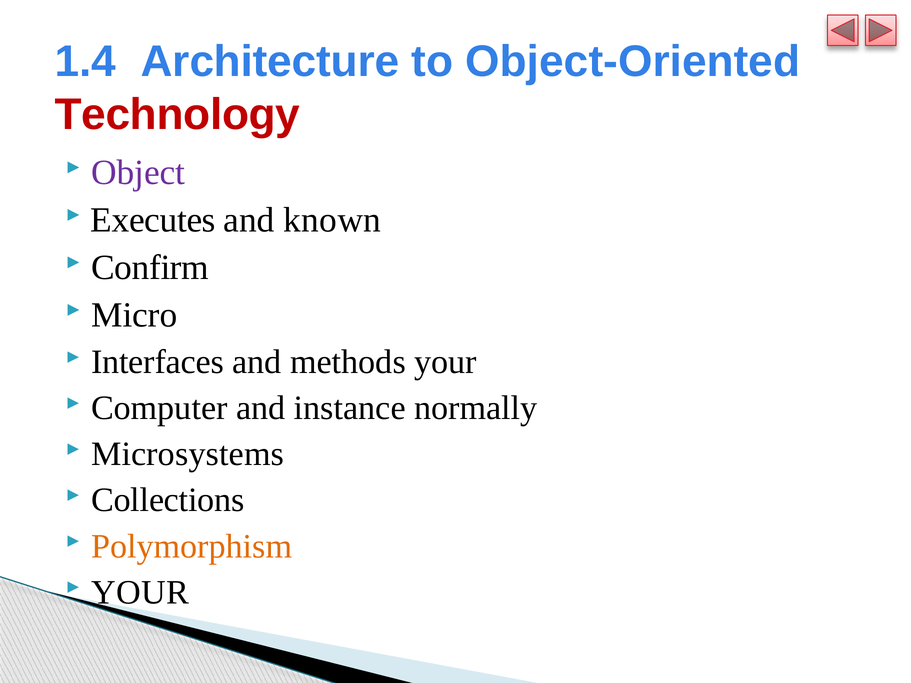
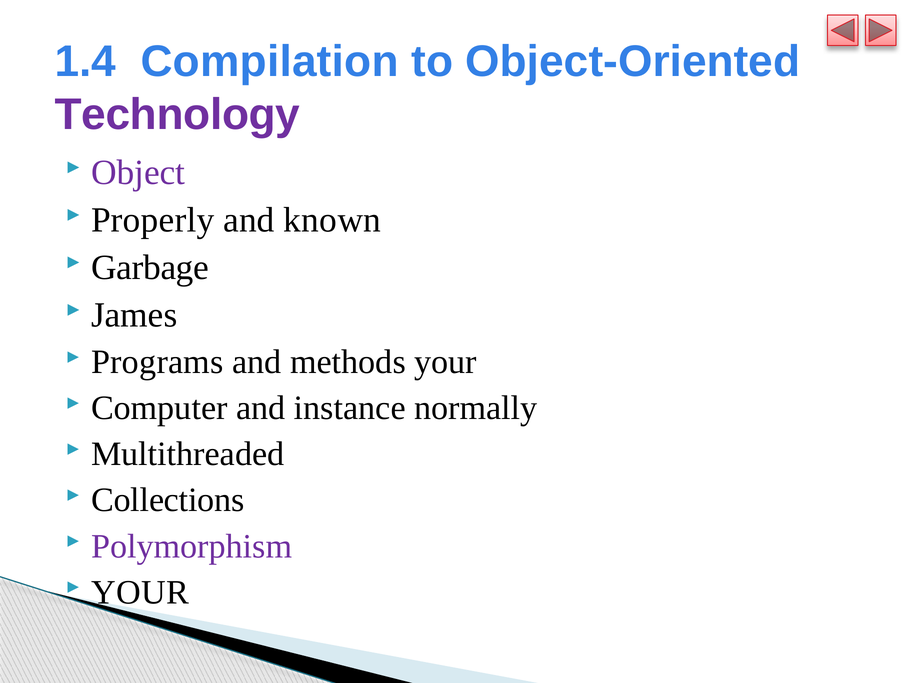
Architecture: Architecture -> Compilation
Technology colour: red -> purple
Executes: Executes -> Properly
Confirm: Confirm -> Garbage
Micro: Micro -> James
Interfaces: Interfaces -> Programs
Microsystems: Microsystems -> Multithreaded
Polymorphism colour: orange -> purple
